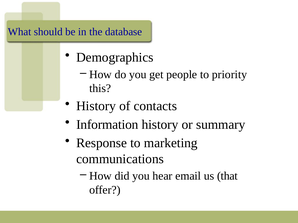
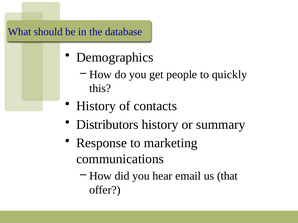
priority: priority -> quickly
Information: Information -> Distributors
